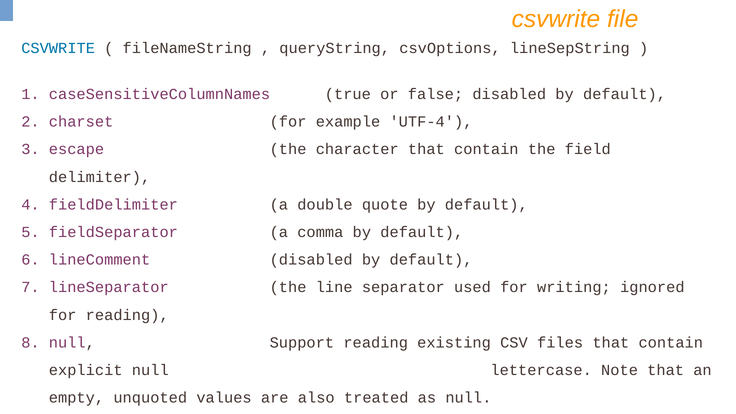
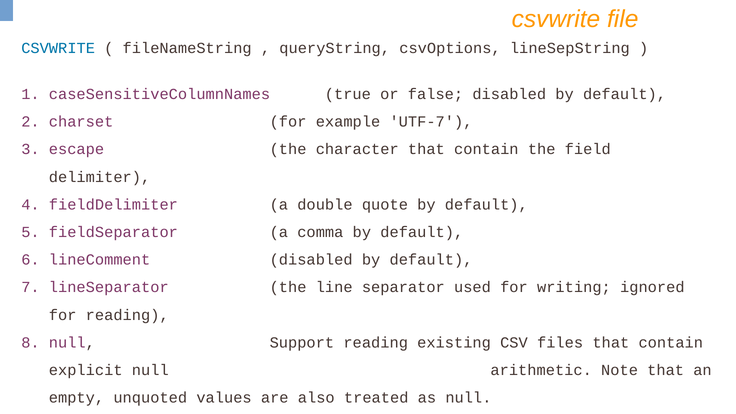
UTF-4: UTF-4 -> UTF-7
lettercase: lettercase -> arithmetic
